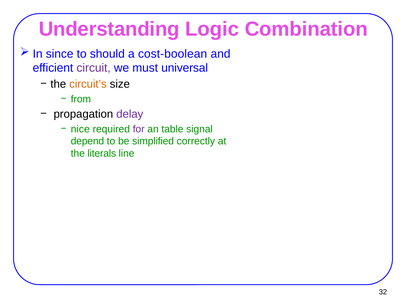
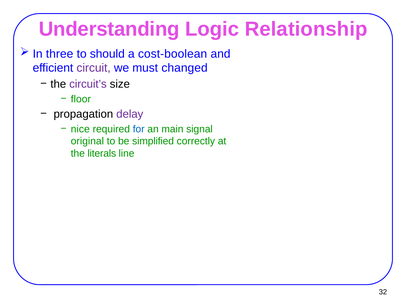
Combination: Combination -> Relationship
since: since -> three
universal: universal -> changed
circuit’s colour: orange -> purple
from: from -> floor
for colour: purple -> blue
table: table -> main
depend: depend -> original
